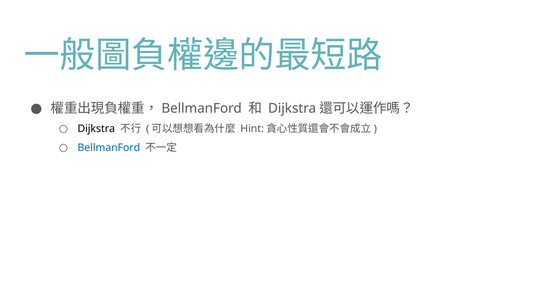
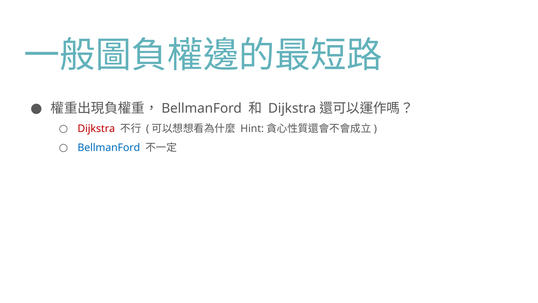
Dijkstra colour: black -> red
